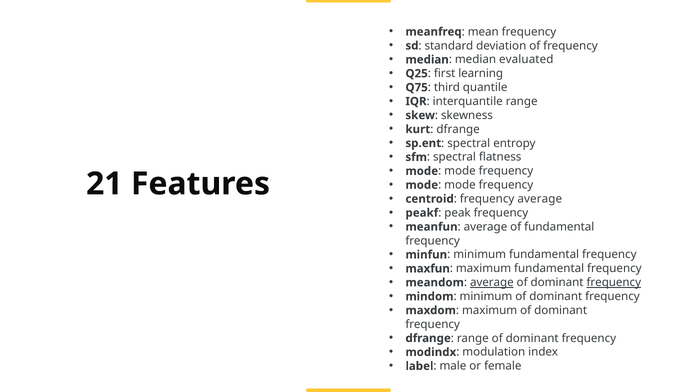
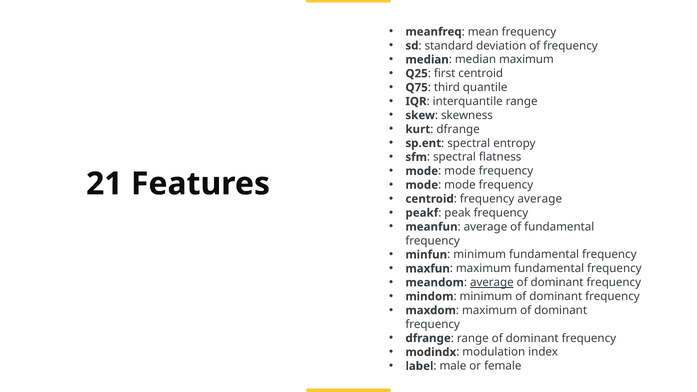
median evaluated: evaluated -> maximum
first learning: learning -> centroid
frequency at (614, 283) underline: present -> none
